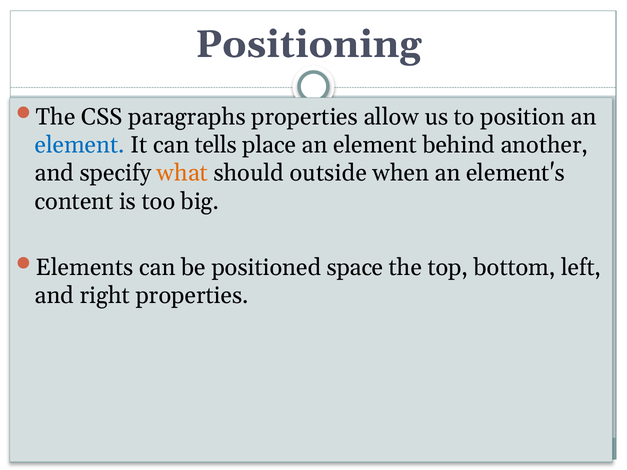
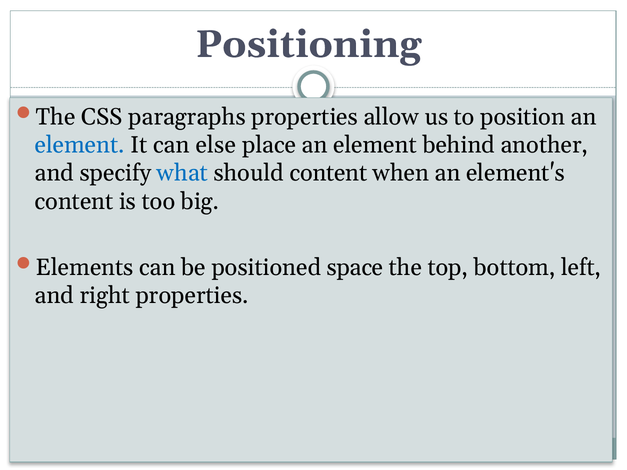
tells: tells -> else
what colour: orange -> blue
should outside: outside -> content
